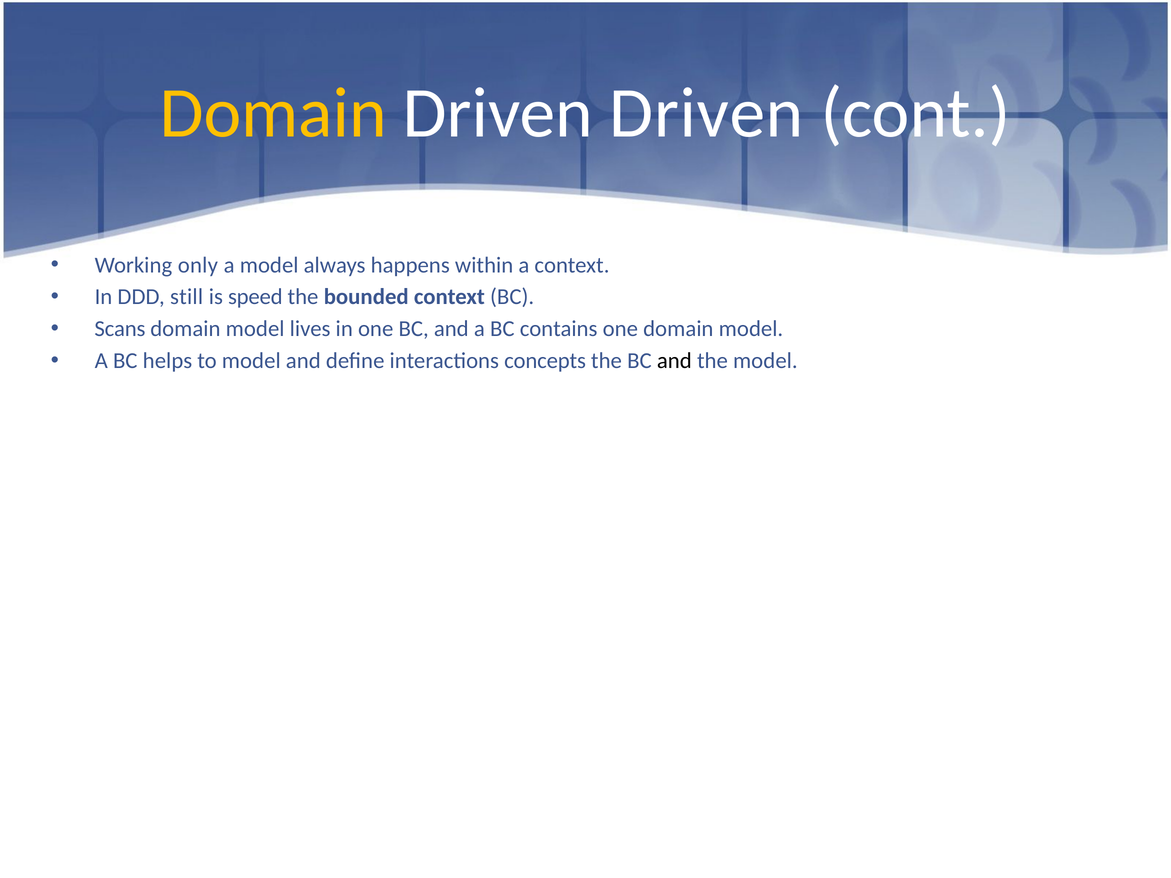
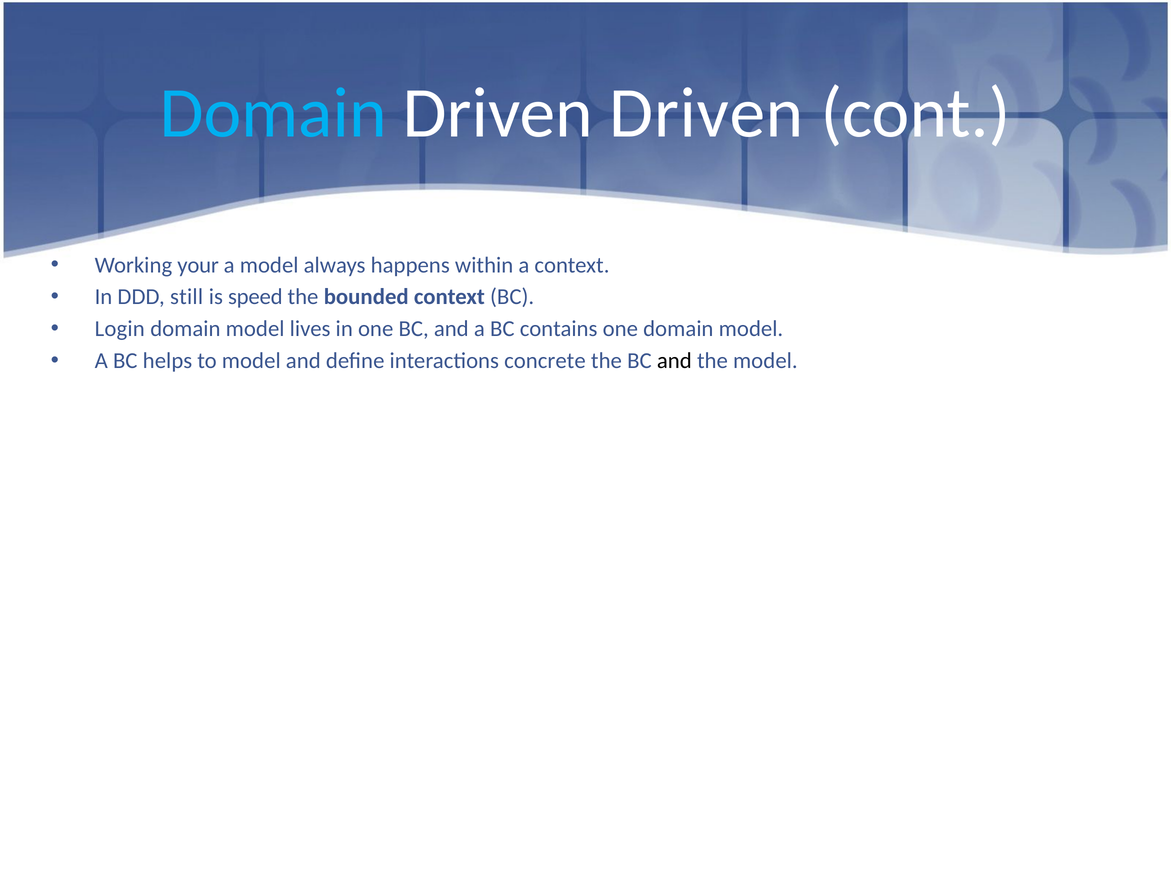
Domain at (273, 113) colour: yellow -> light blue
only: only -> your
Scans: Scans -> Login
concepts: concepts -> concrete
